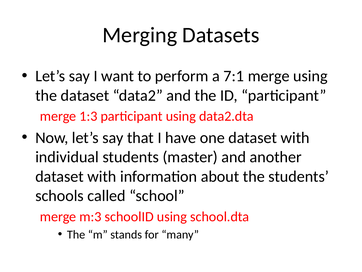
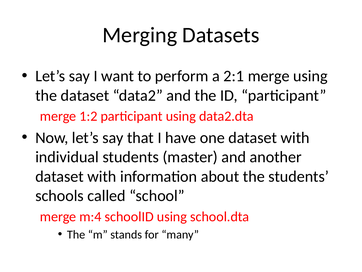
7:1: 7:1 -> 2:1
1:3: 1:3 -> 1:2
m:3: m:3 -> m:4
